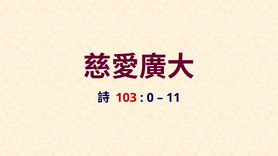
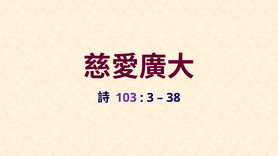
103 colour: red -> purple
0: 0 -> 3
11: 11 -> 38
